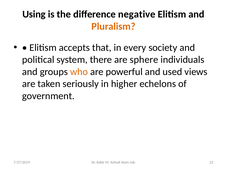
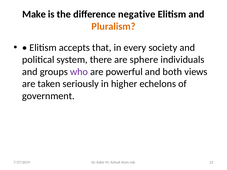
Using: Using -> Make
who colour: orange -> purple
used: used -> both
